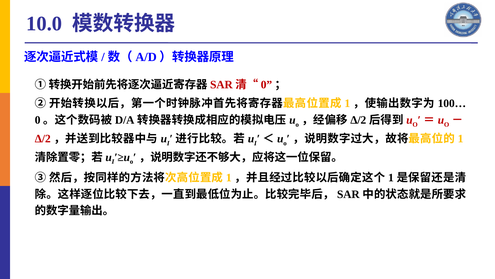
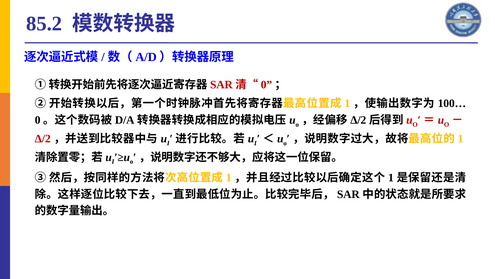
10.0: 10.0 -> 85.2
